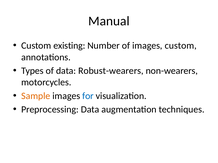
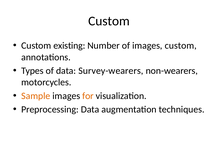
Manual at (109, 21): Manual -> Custom
Robust-wearers: Robust-wearers -> Survey-wearers
for colour: blue -> orange
